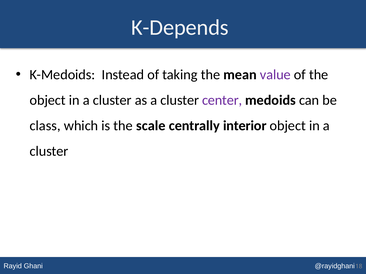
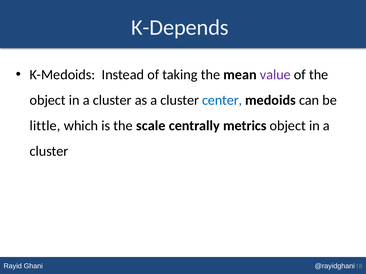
center colour: purple -> blue
class: class -> little
interior: interior -> metrics
